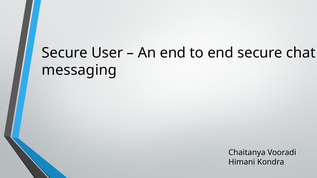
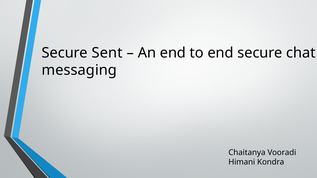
User: User -> Sent
